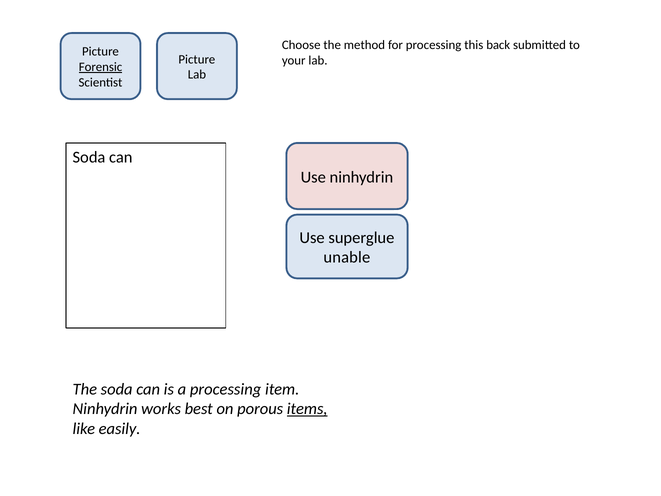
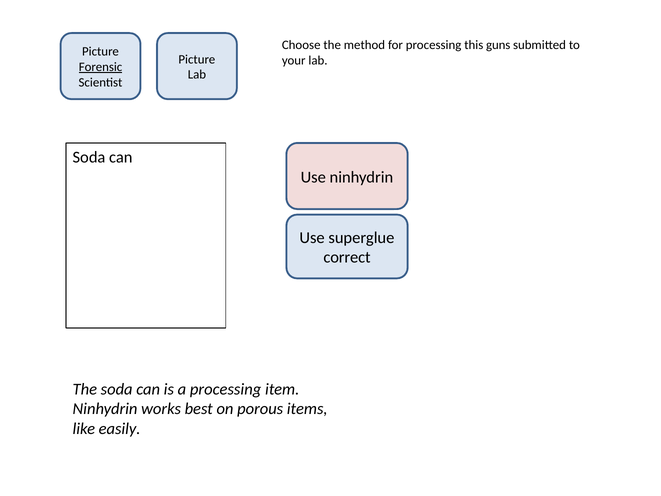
back: back -> guns
unable: unable -> correct
items underline: present -> none
